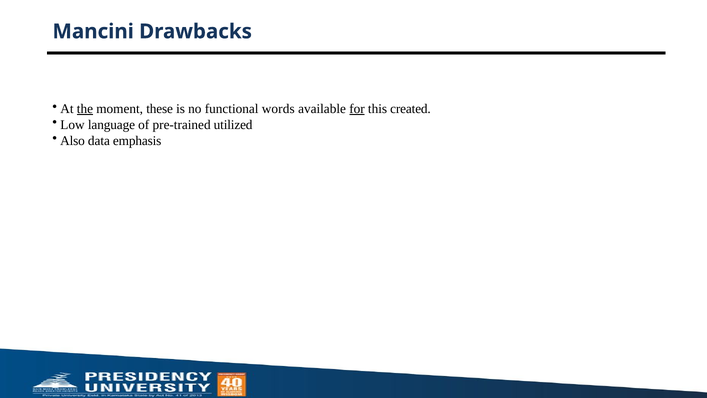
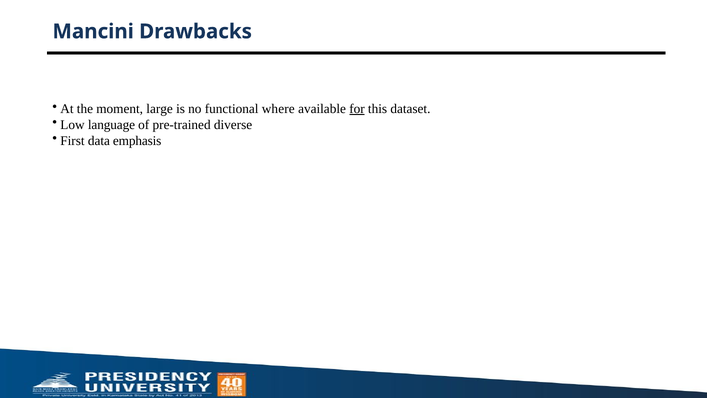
the underline: present -> none
these: these -> large
words: words -> where
created: created -> dataset
utilized: utilized -> diverse
Also: Also -> First
